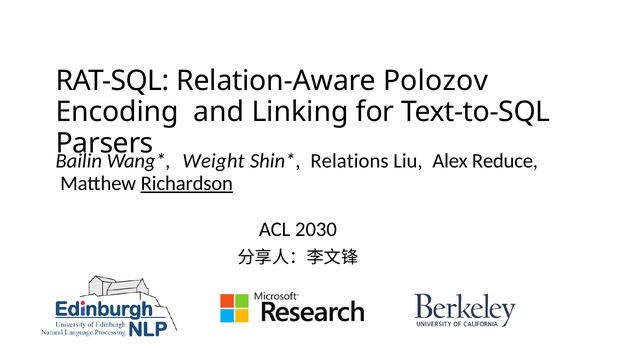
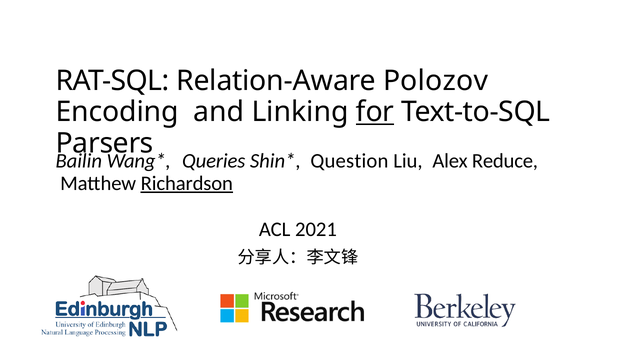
for underline: none -> present
Weight: Weight -> Queries
Relations: Relations -> Question
2030: 2030 -> 2021
